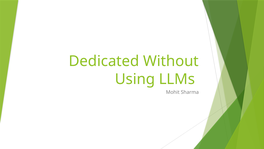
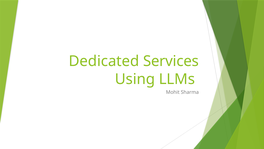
Without: Without -> Services
